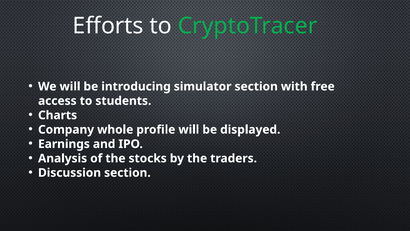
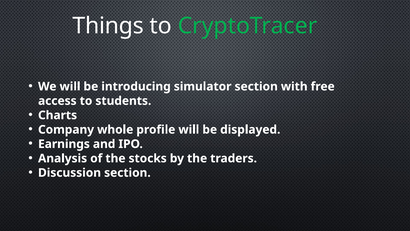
Efforts: Efforts -> Things
